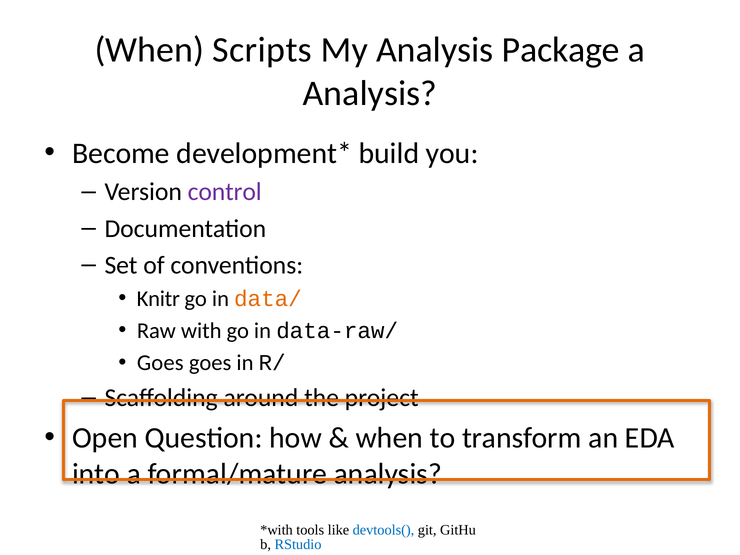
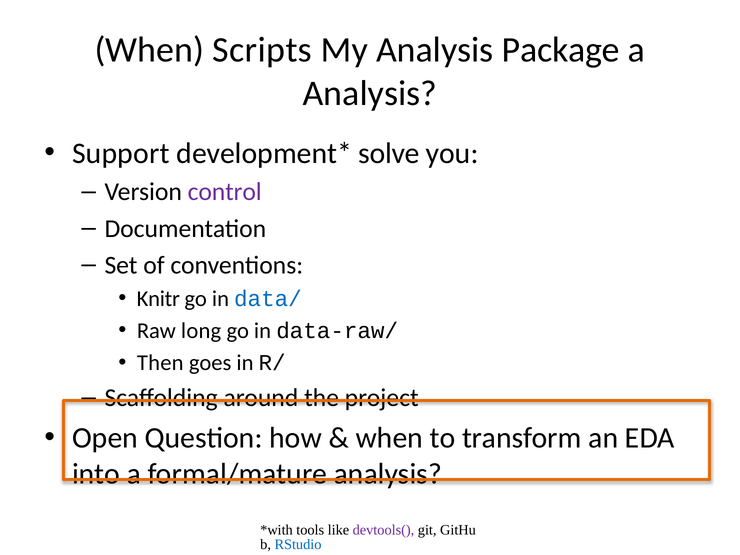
Become: Become -> Support
build: build -> solve
data/ colour: orange -> blue
with: with -> long
Goes at (160, 363): Goes -> Then
devtools( colour: blue -> purple
